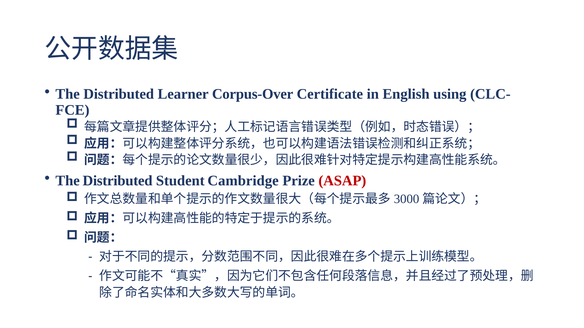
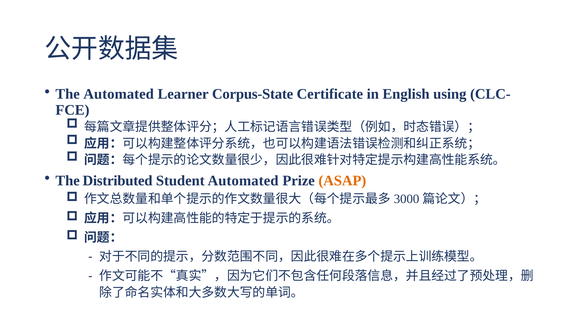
Distributed at (119, 94): Distributed -> Automated
Corpus-Over: Corpus-Over -> Corpus-State
Student Cambridge: Cambridge -> Automated
ASAP colour: red -> orange
